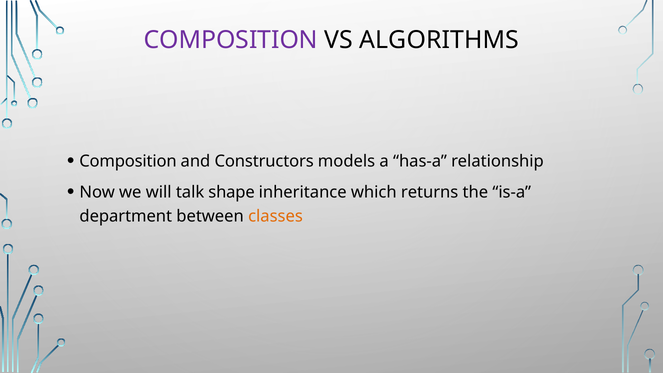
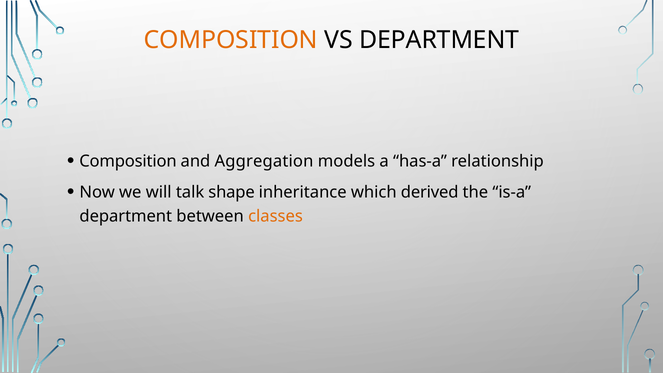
COMPOSITION at (231, 40) colour: purple -> orange
VS ALGORITHMS: ALGORITHMS -> DEPARTMENT
Constructors: Constructors -> Aggregation
returns: returns -> derived
